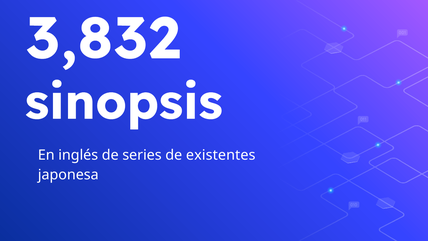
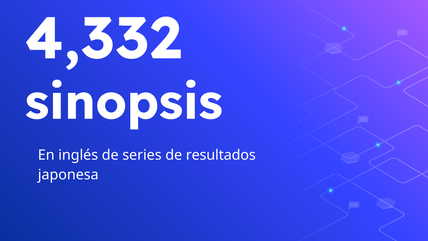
3,832: 3,832 -> 4,332
existentes: existentes -> resultados
